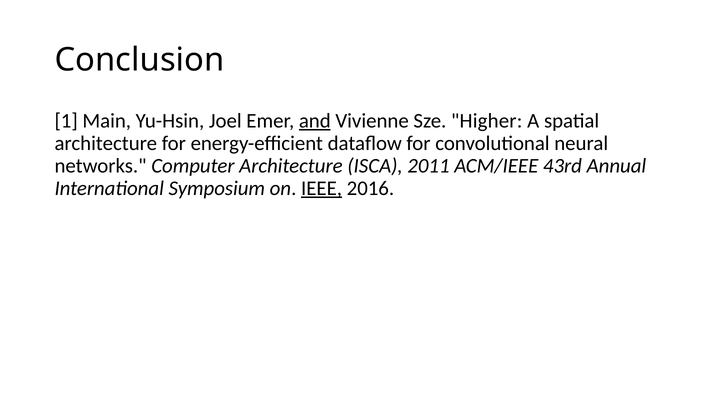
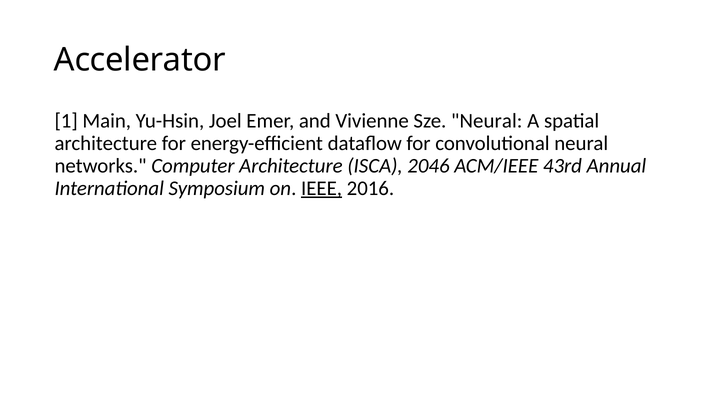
Conclusion: Conclusion -> Accelerator
and underline: present -> none
Sze Higher: Higher -> Neural
2011: 2011 -> 2046
